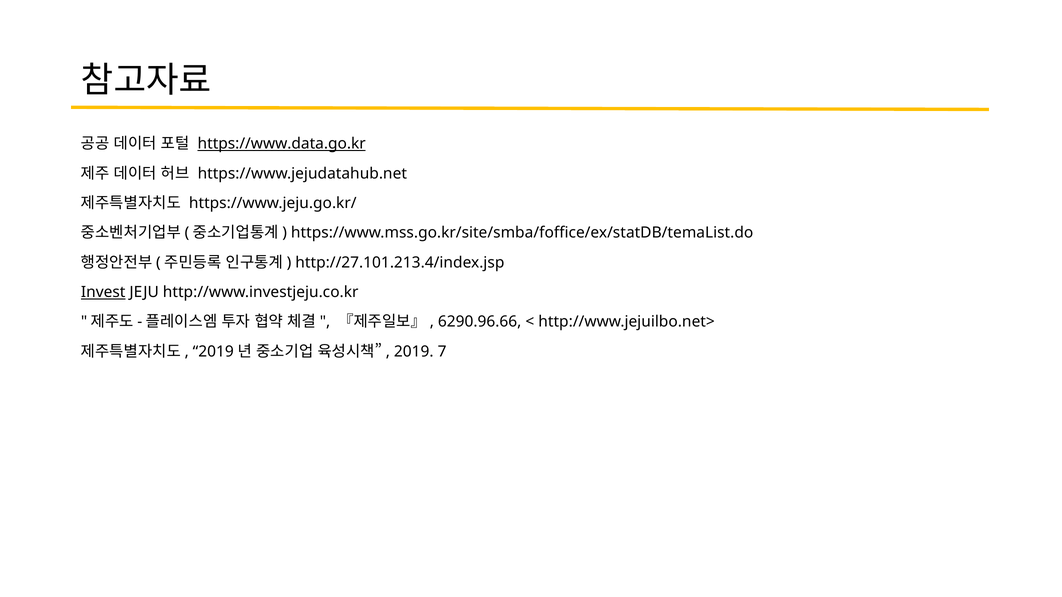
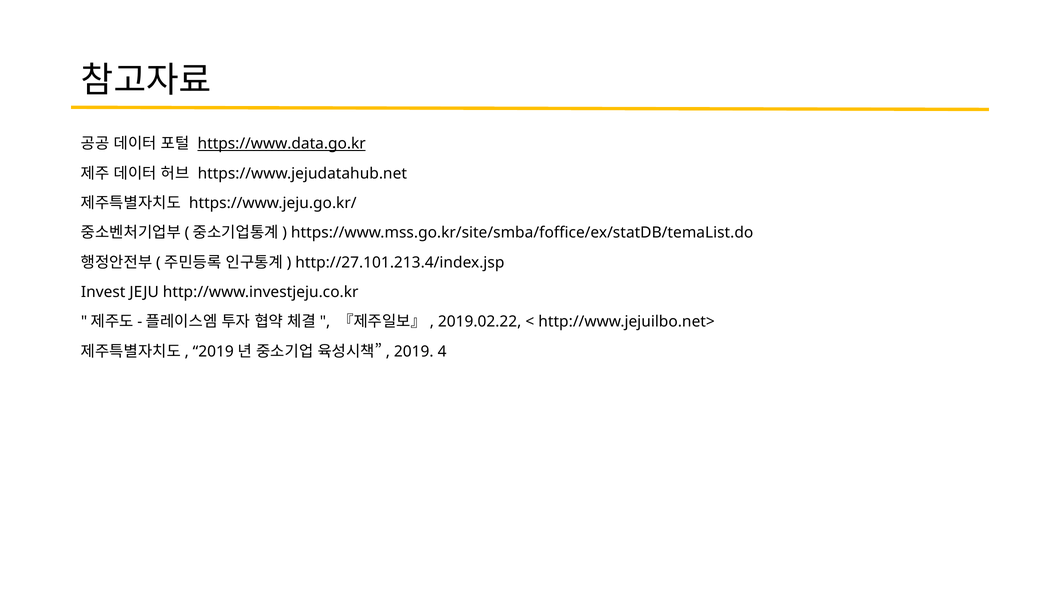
Invest underline: present -> none
6290.96.66: 6290.96.66 -> 2019.02.22
7: 7 -> 4
